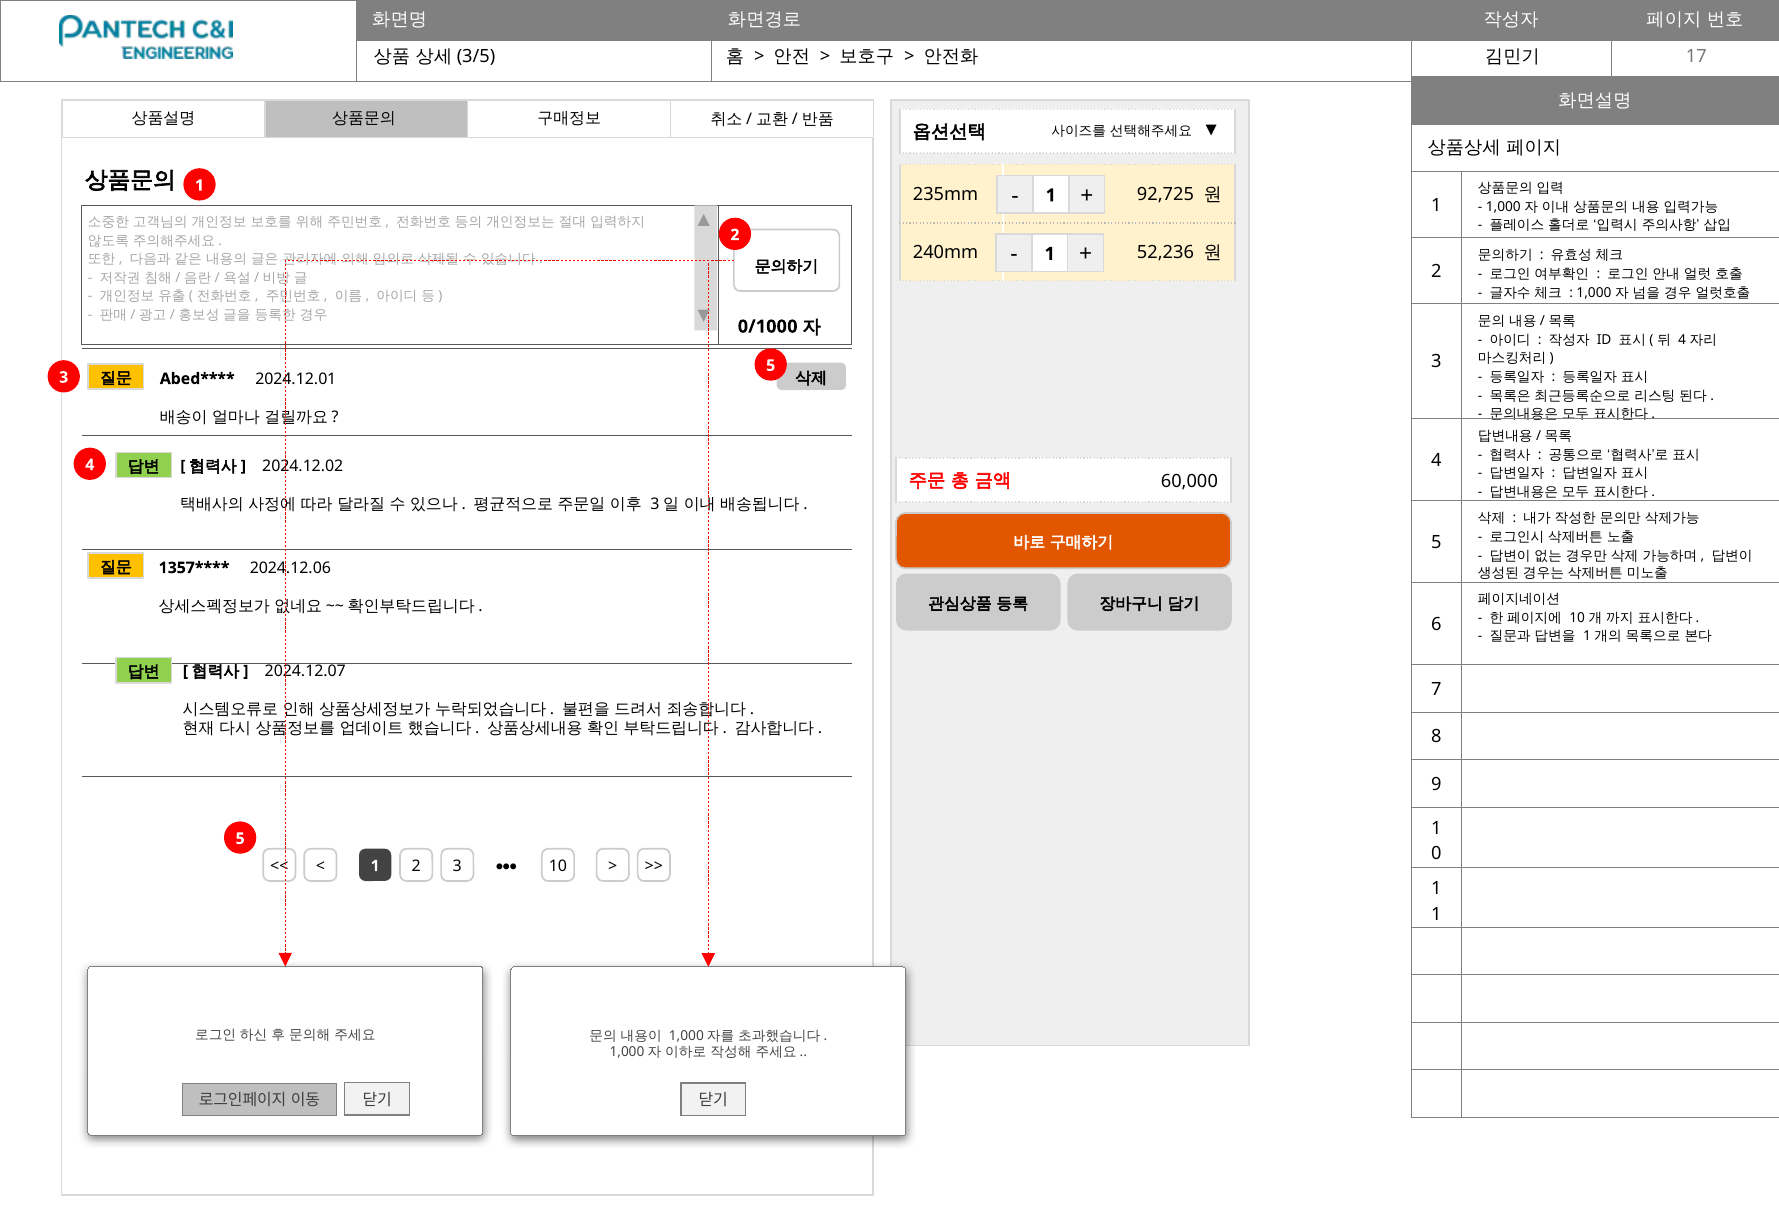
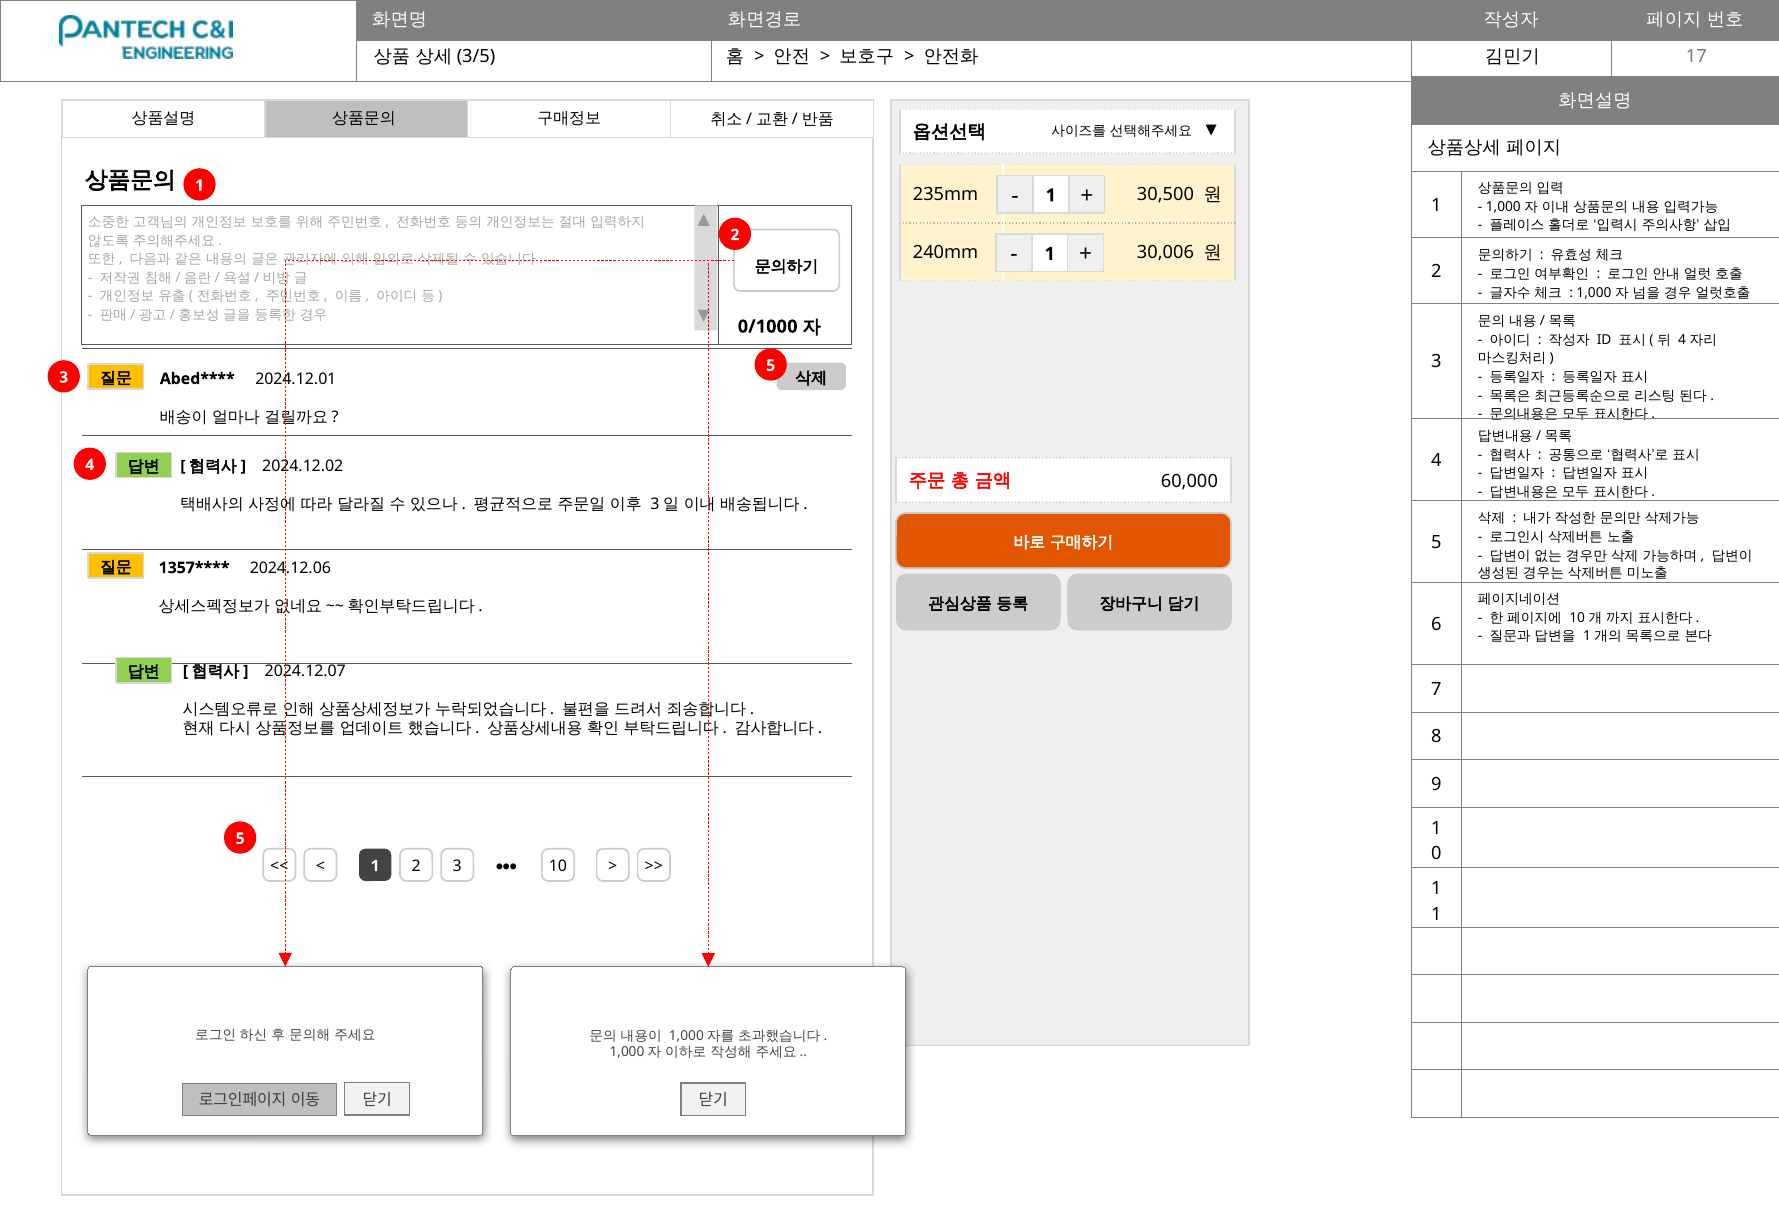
92,725: 92,725 -> 30,500
52,236: 52,236 -> 30,006
